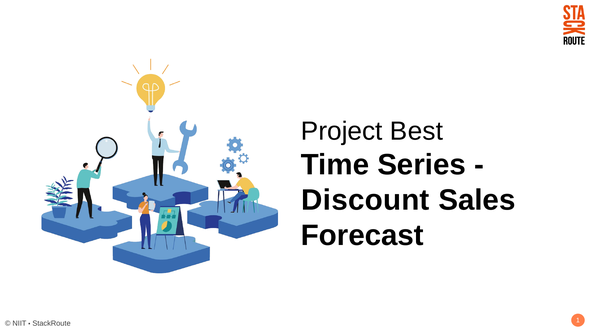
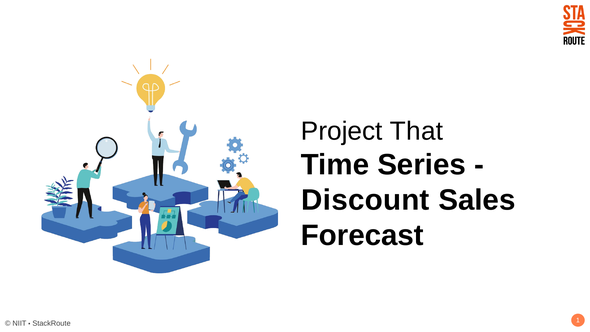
Best: Best -> That
